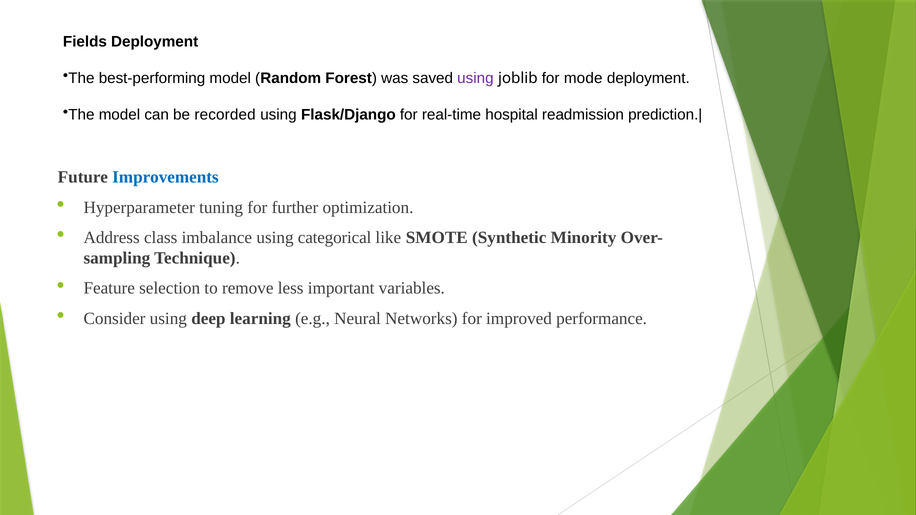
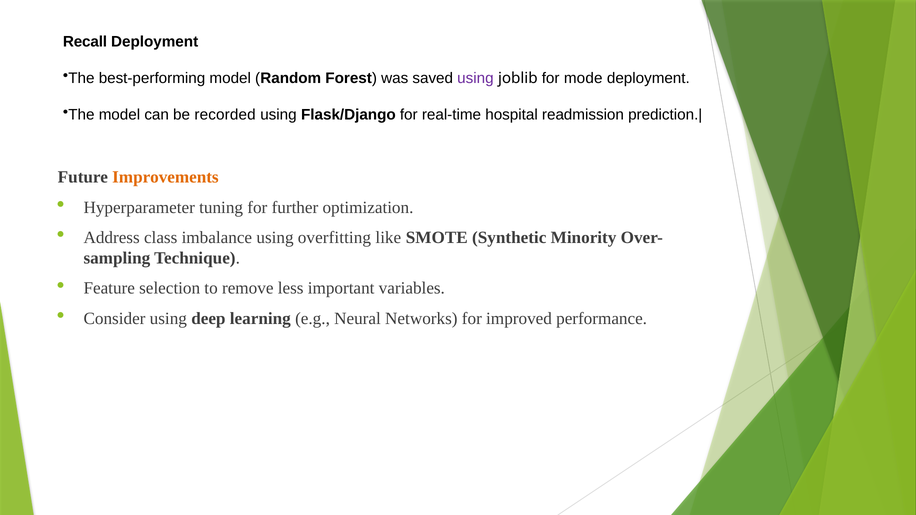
Fields: Fields -> Recall
Improvements colour: blue -> orange
categorical: categorical -> overfitting
